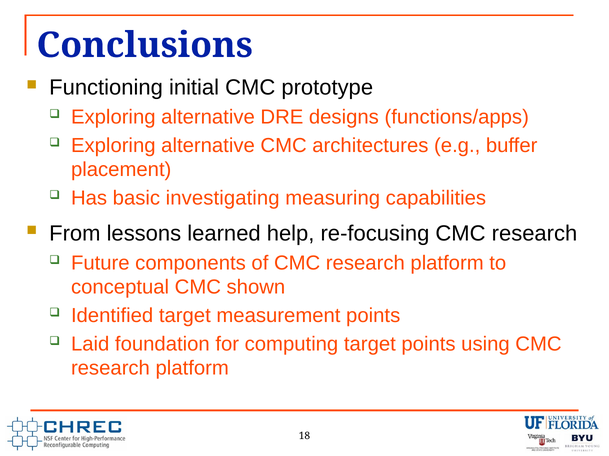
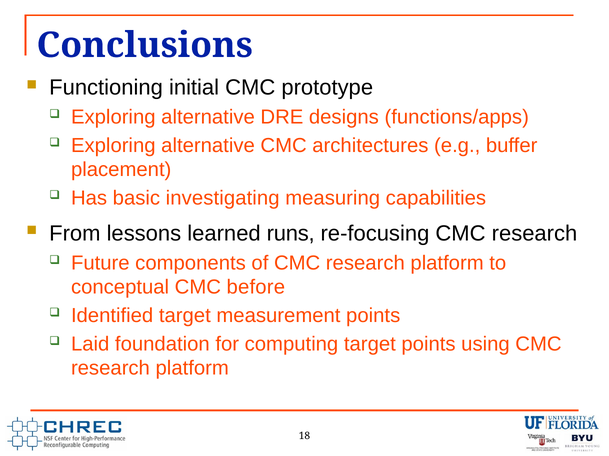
help: help -> runs
shown: shown -> before
